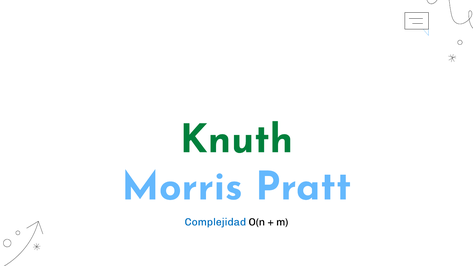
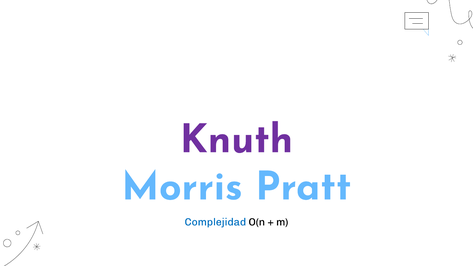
Knuth colour: green -> purple
